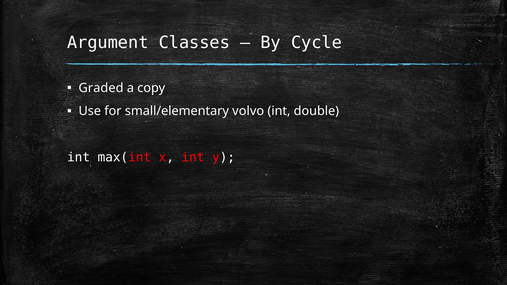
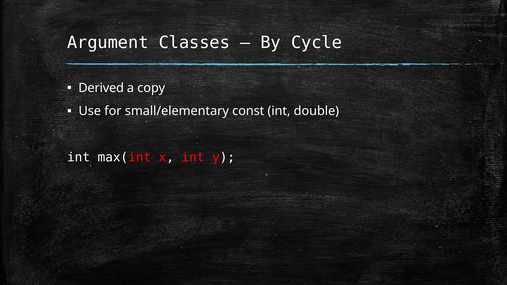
Graded: Graded -> Derived
volvo: volvo -> const
